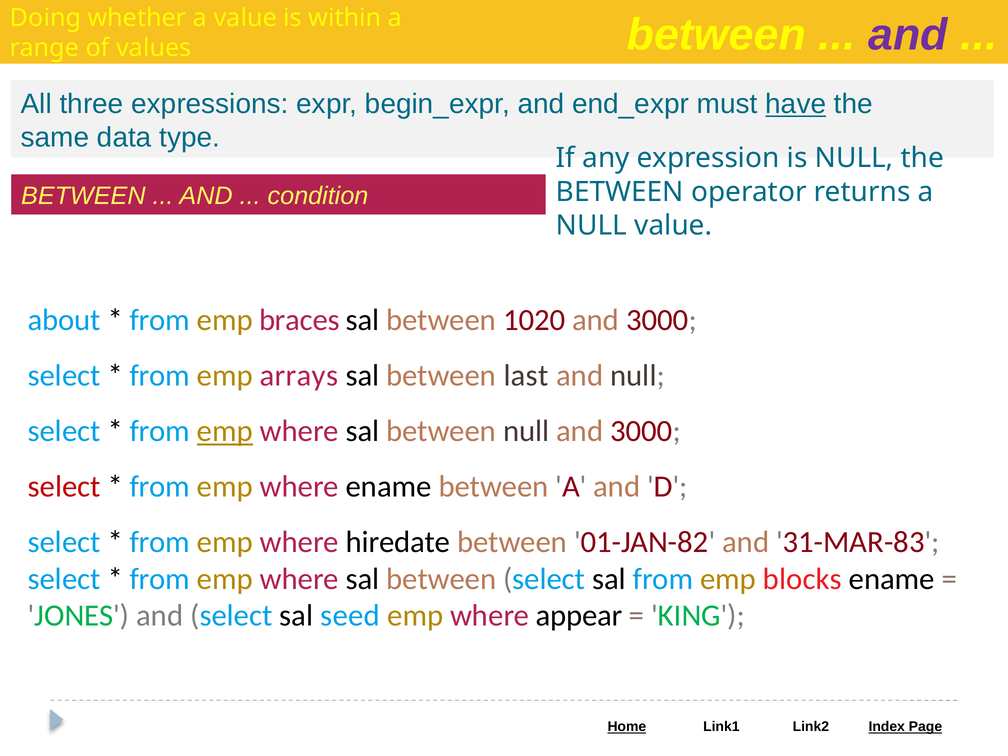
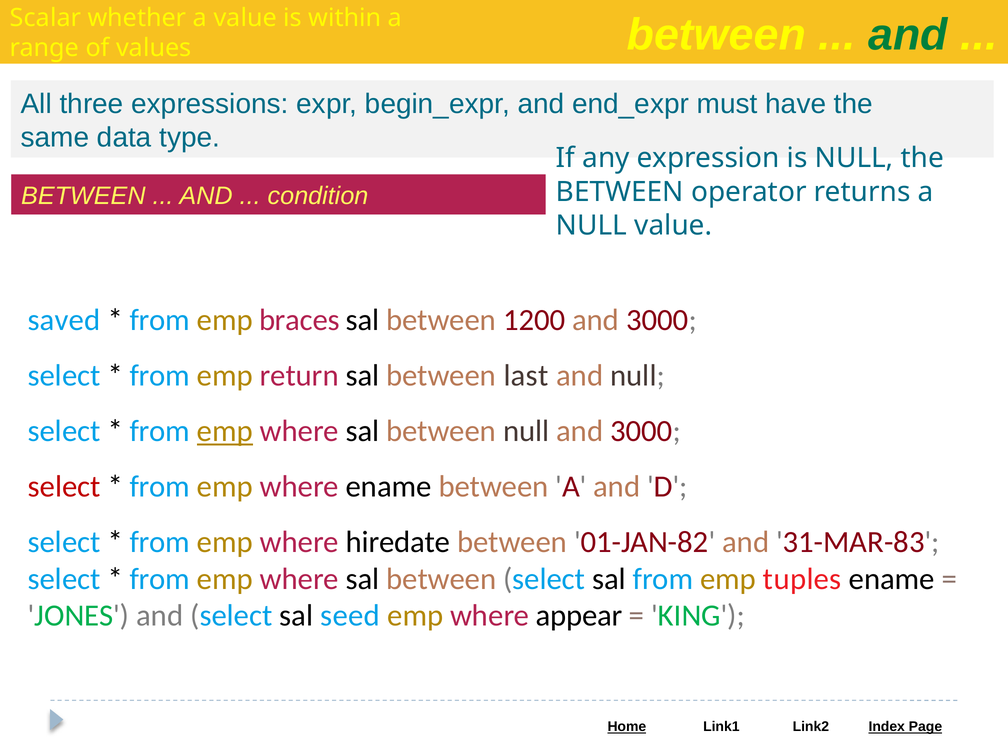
Doing: Doing -> Scalar
and at (908, 35) colour: purple -> green
have underline: present -> none
about: about -> saved
1020: 1020 -> 1200
arrays: arrays -> return
blocks: blocks -> tuples
